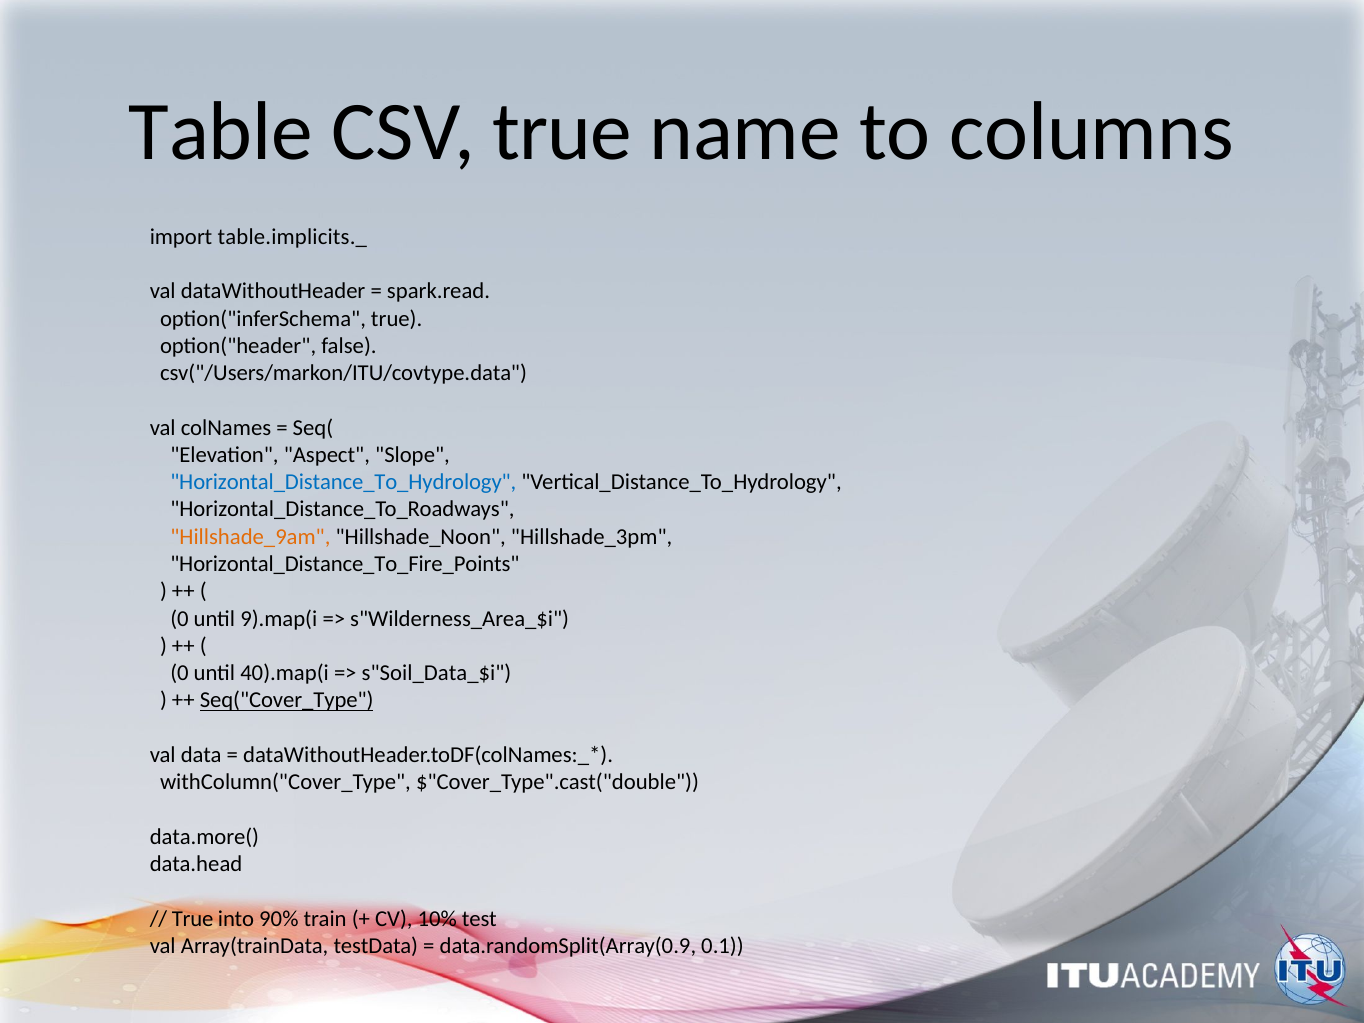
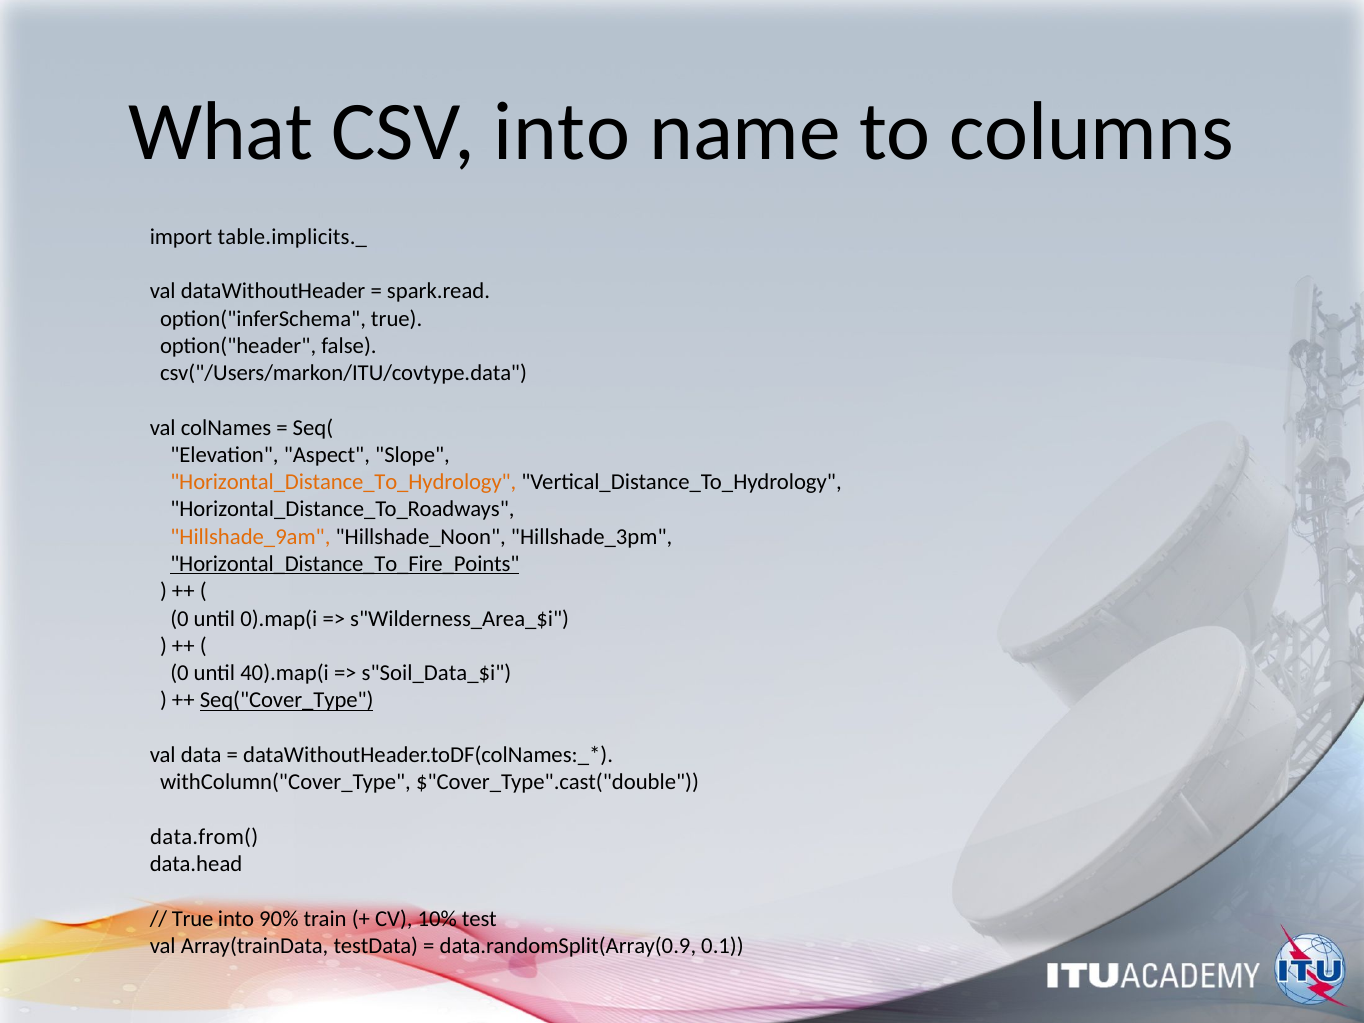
Table: Table -> What
CSV true: true -> into
Horizontal_Distance_To_Hydrology colour: blue -> orange
Horizontal_Distance_To_Fire_Points underline: none -> present
9).map(i: 9).map(i -> 0).map(i
data.more(: data.more( -> data.from(
